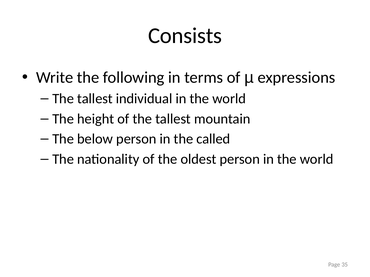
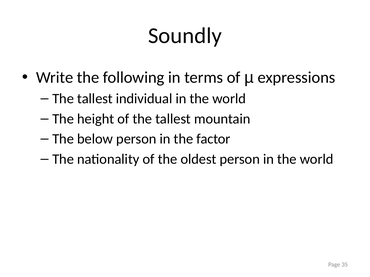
Consists: Consists -> Soundly
called: called -> factor
